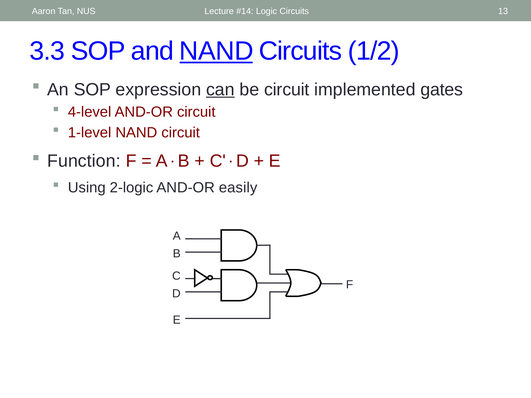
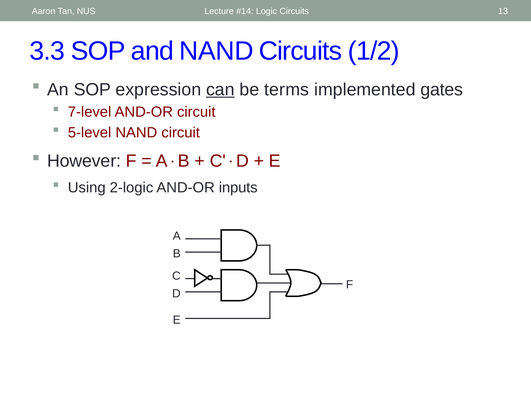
NAND at (216, 51) underline: present -> none
be circuit: circuit -> terms
4-level: 4-level -> 7-level
1-level: 1-level -> 5-level
Function: Function -> However
easily: easily -> inputs
